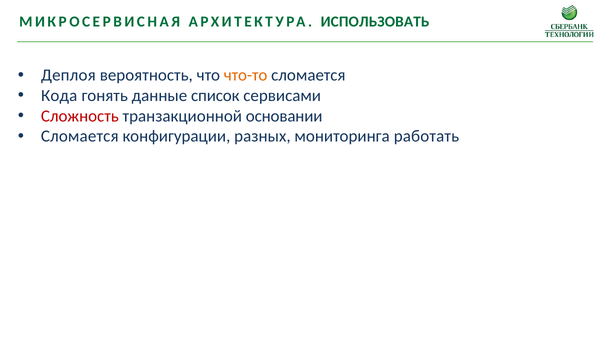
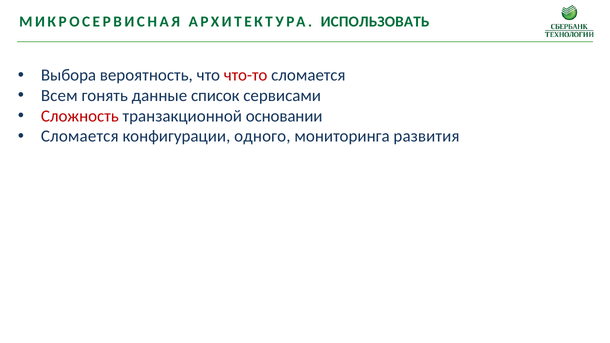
Деплоя: Деплоя -> Выбора
что-то colour: orange -> red
Кода: Кода -> Всем
разных: разных -> одного
работать: работать -> развития
